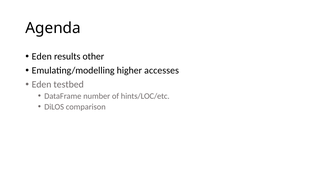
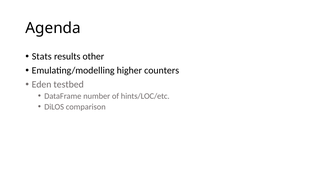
Eden at (42, 56): Eden -> Stats
accesses: accesses -> counters
